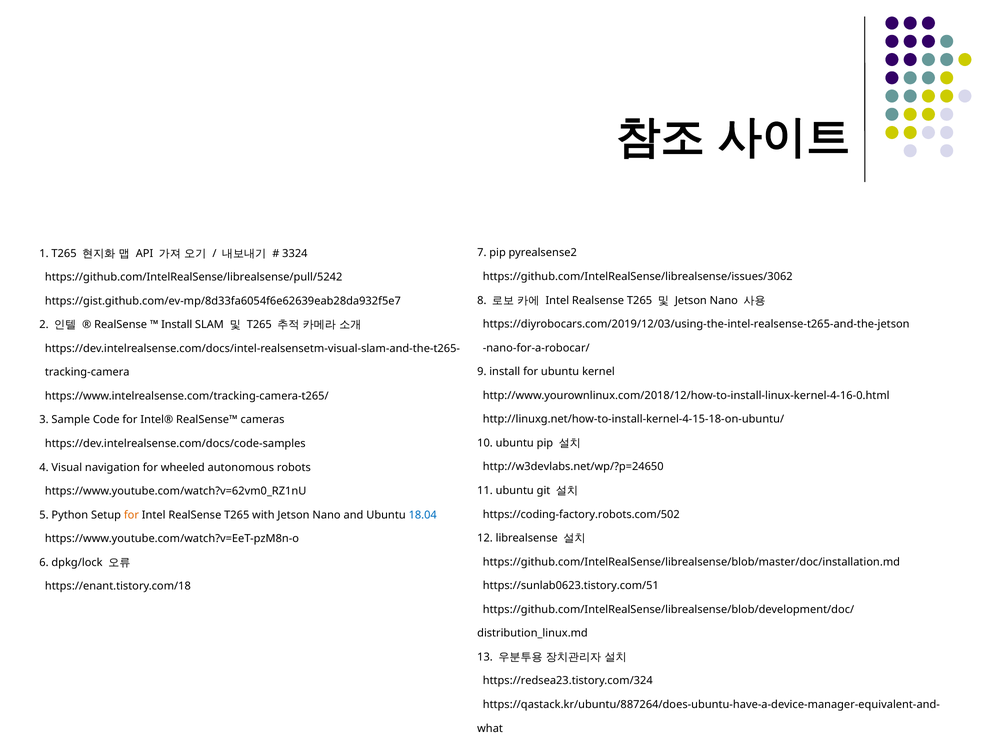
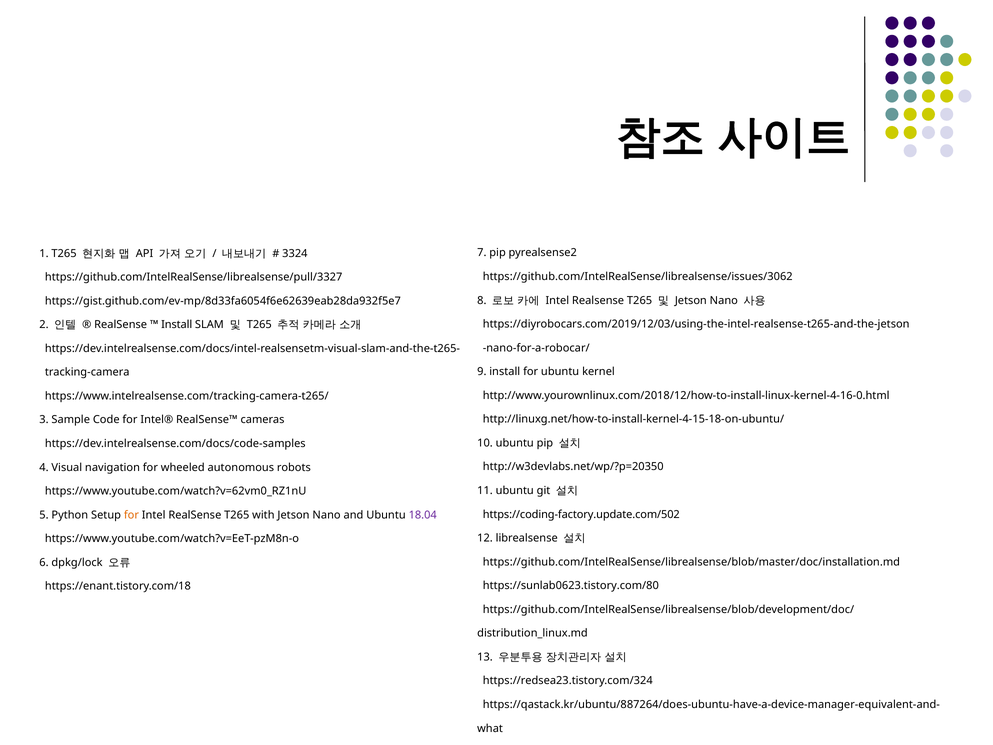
https://github.com/IntelRealSense/librealsense/pull/5242: https://github.com/IntelRealSense/librealsense/pull/5242 -> https://github.com/IntelRealSense/librealsense/pull/3327
http://w3devlabs.net/wp/?p=24650: http://w3devlabs.net/wp/?p=24650 -> http://w3devlabs.net/wp/?p=20350
https://coding-factory.robots.com/502: https://coding-factory.robots.com/502 -> https://coding-factory.update.com/502
18.04 colour: blue -> purple
https://sunlab0623.tistory.com/51: https://sunlab0623.tistory.com/51 -> https://sunlab0623.tistory.com/80
